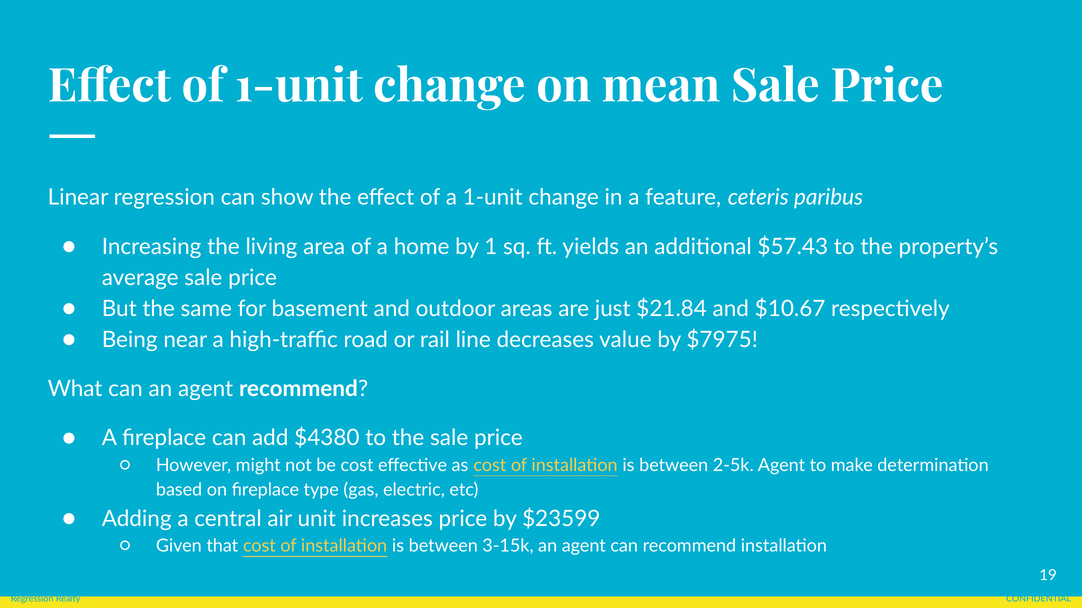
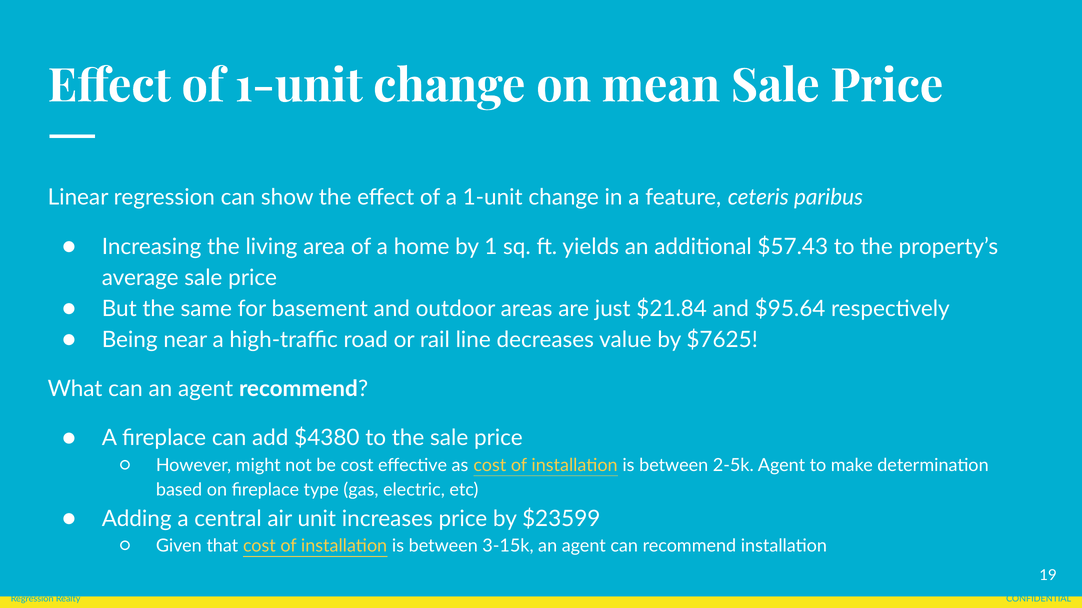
$10.67: $10.67 -> $95.64
$7975: $7975 -> $7625
